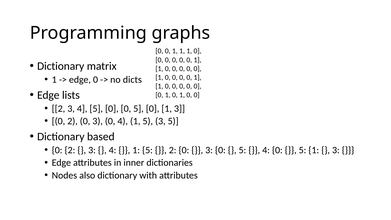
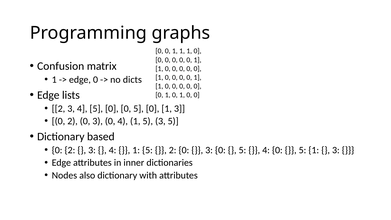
Dictionary at (61, 66): Dictionary -> Confusion
